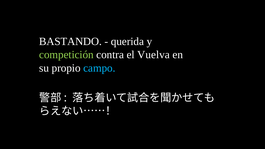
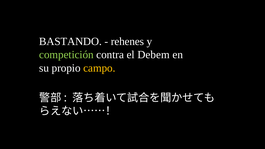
querida: querida -> rehenes
Vuelva: Vuelva -> Debem
campo colour: light blue -> yellow
